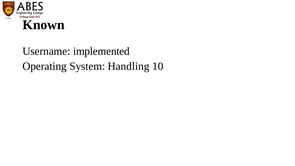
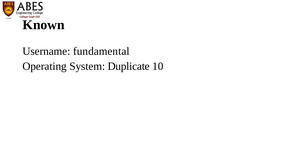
implemented: implemented -> fundamental
Handling: Handling -> Duplicate
